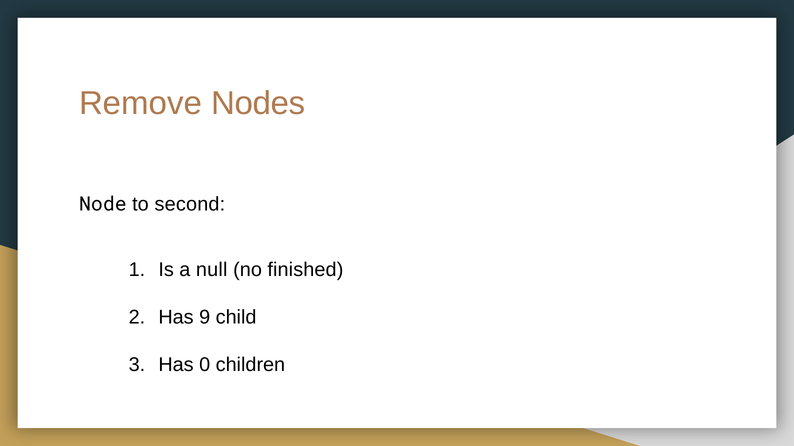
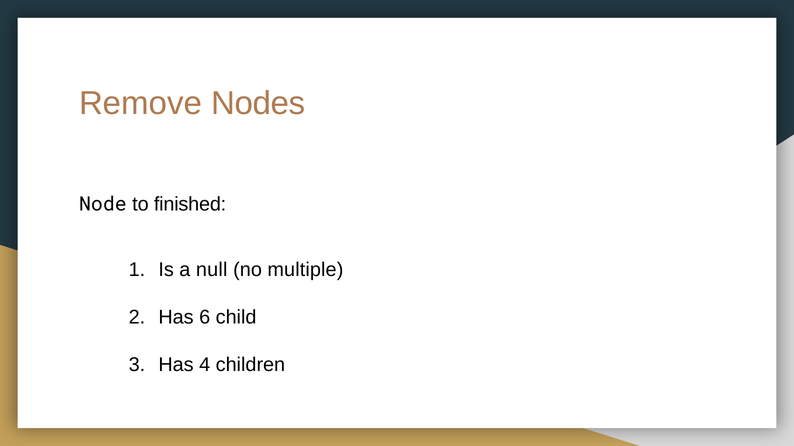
second: second -> finished
finished: finished -> multiple
9: 9 -> 6
0: 0 -> 4
